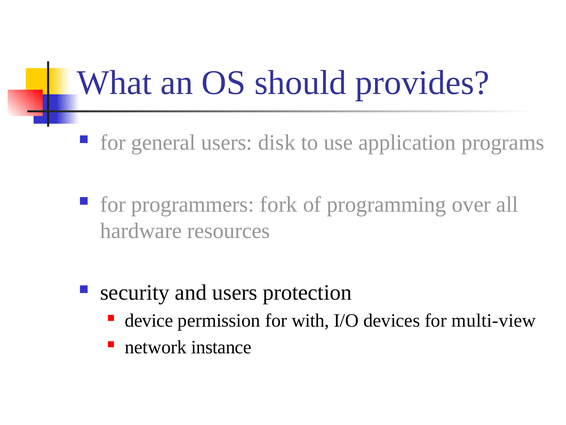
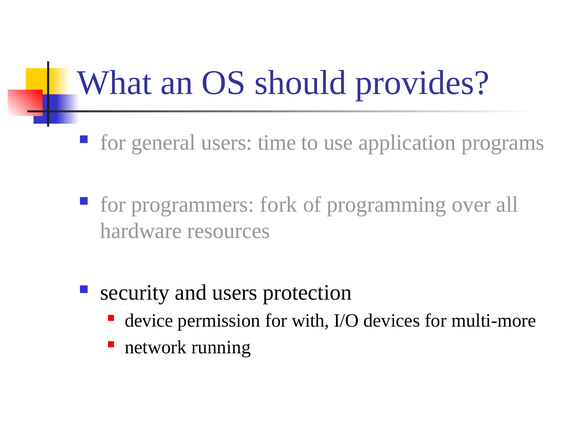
disk: disk -> time
multi-view: multi-view -> multi-more
instance: instance -> running
